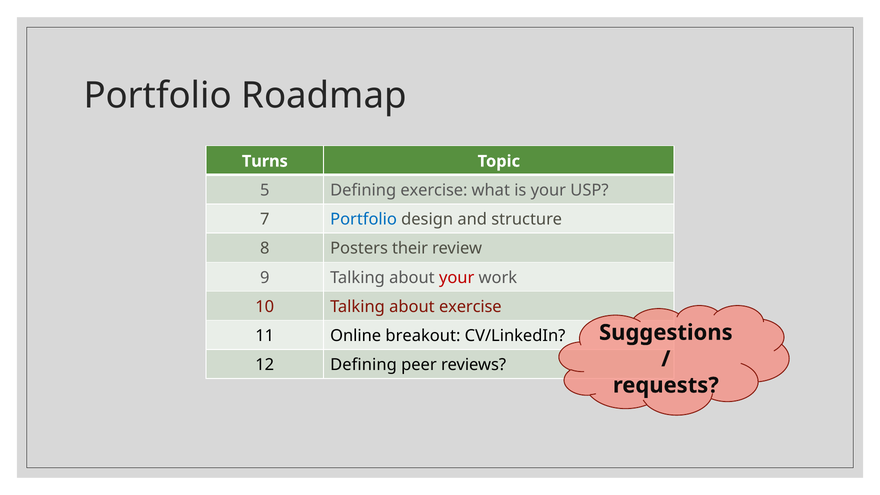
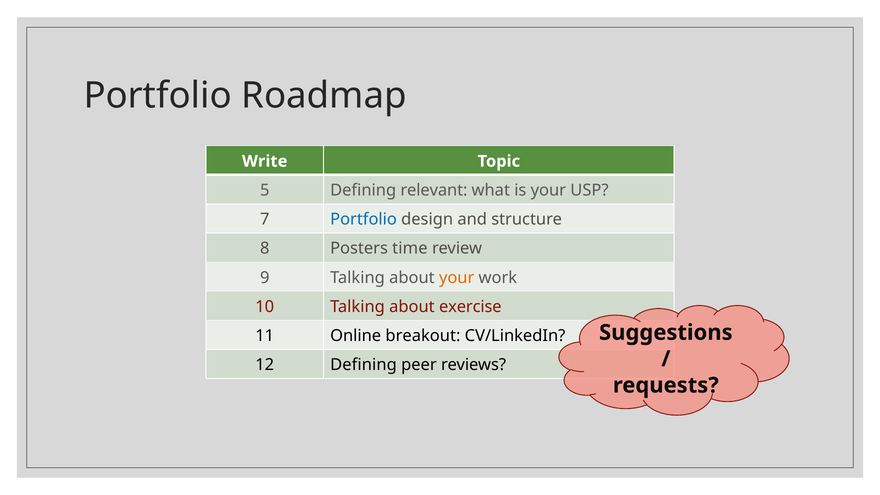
Turns: Turns -> Write
Defining exercise: exercise -> relevant
their: their -> time
your at (457, 278) colour: red -> orange
